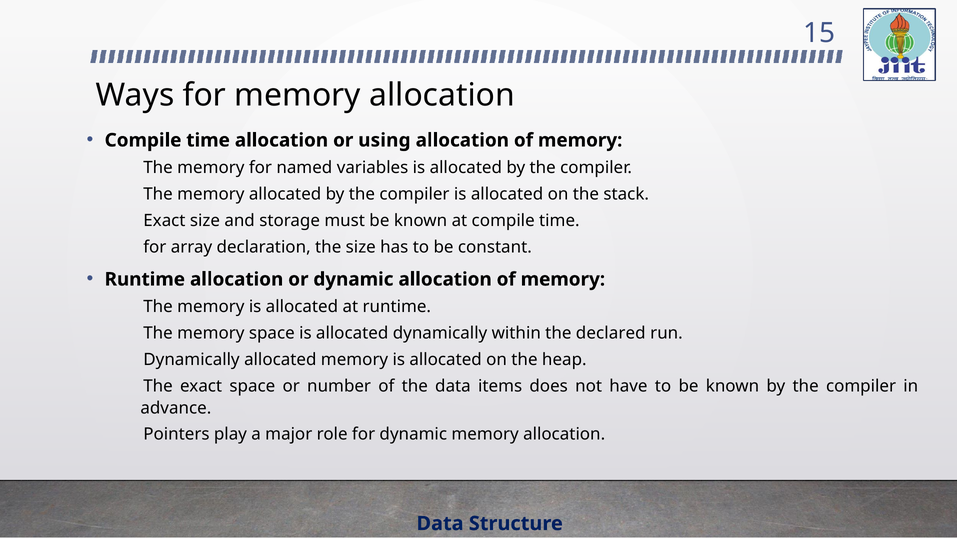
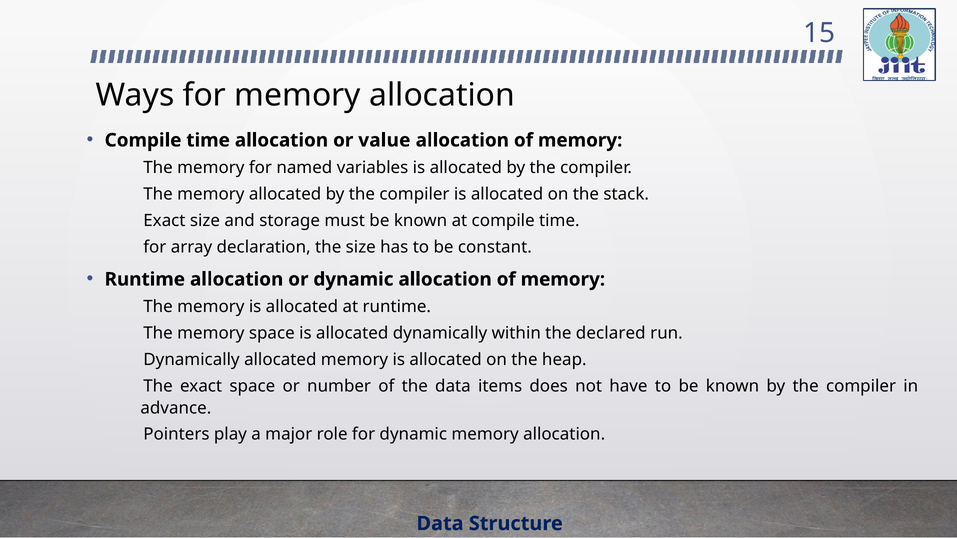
using: using -> value
